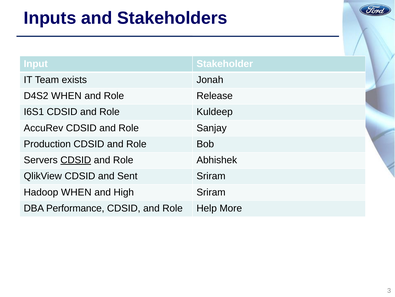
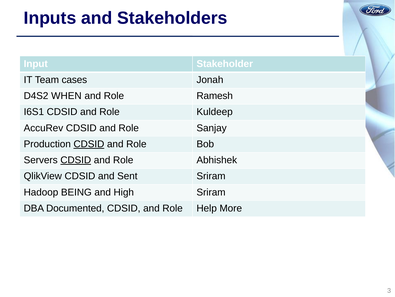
exists: exists -> cases
Release: Release -> Ramesh
CDSID at (89, 144) underline: none -> present
Hadoop WHEN: WHEN -> BEING
Performance: Performance -> Documented
